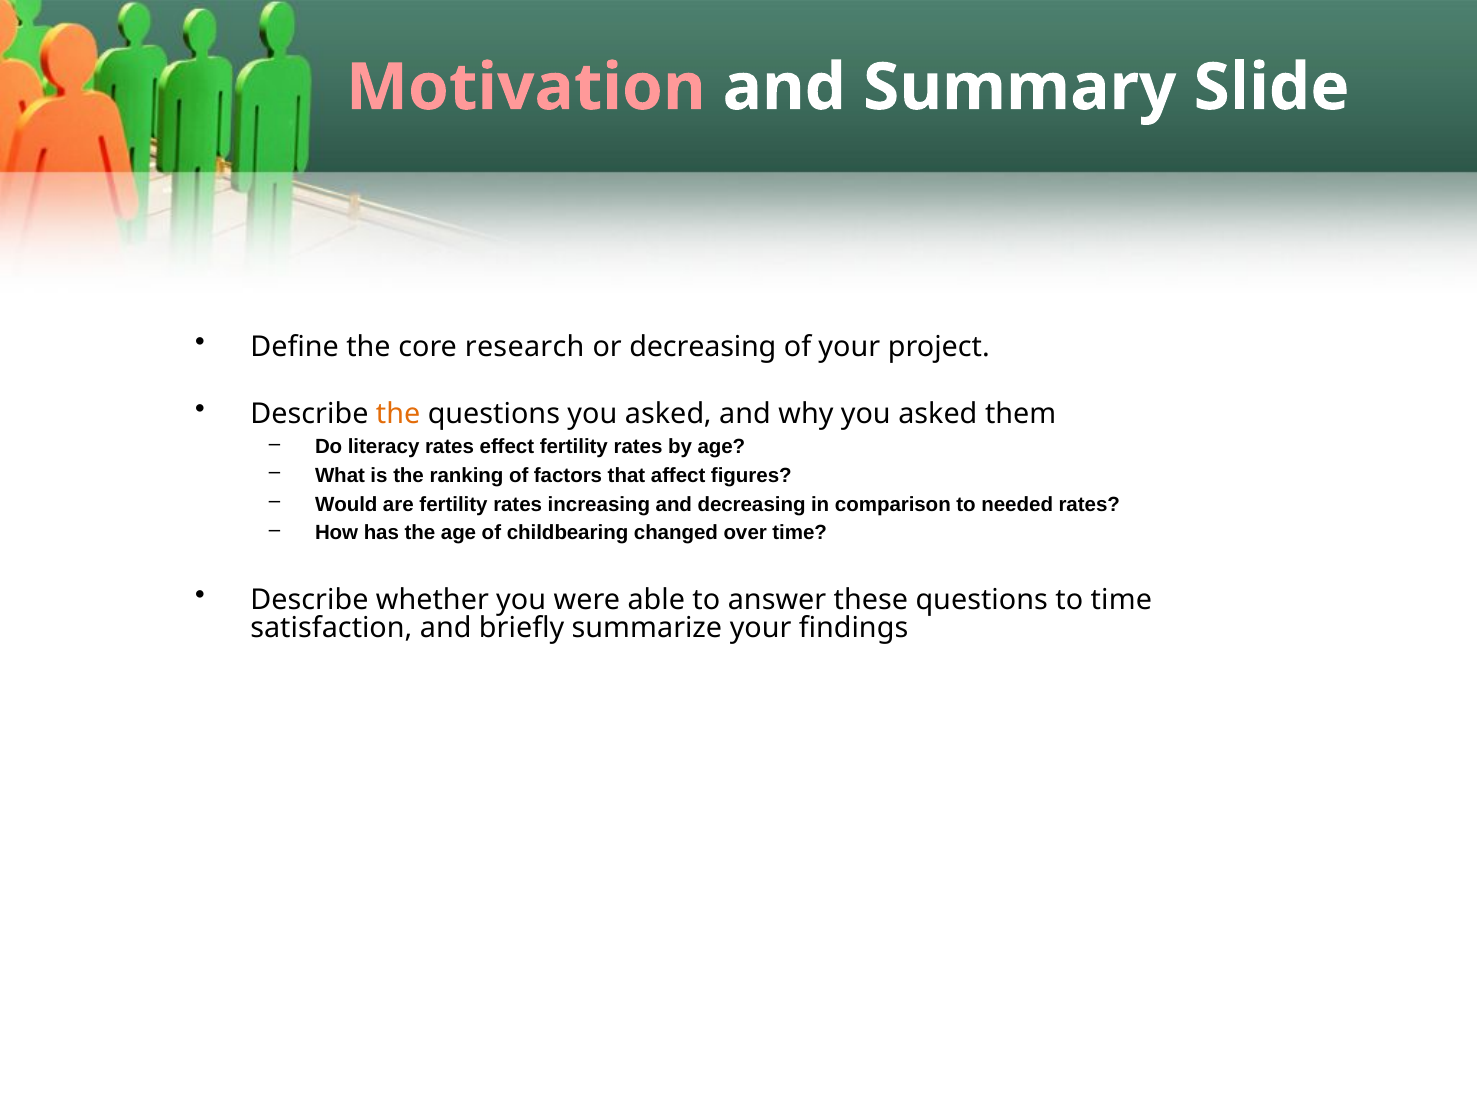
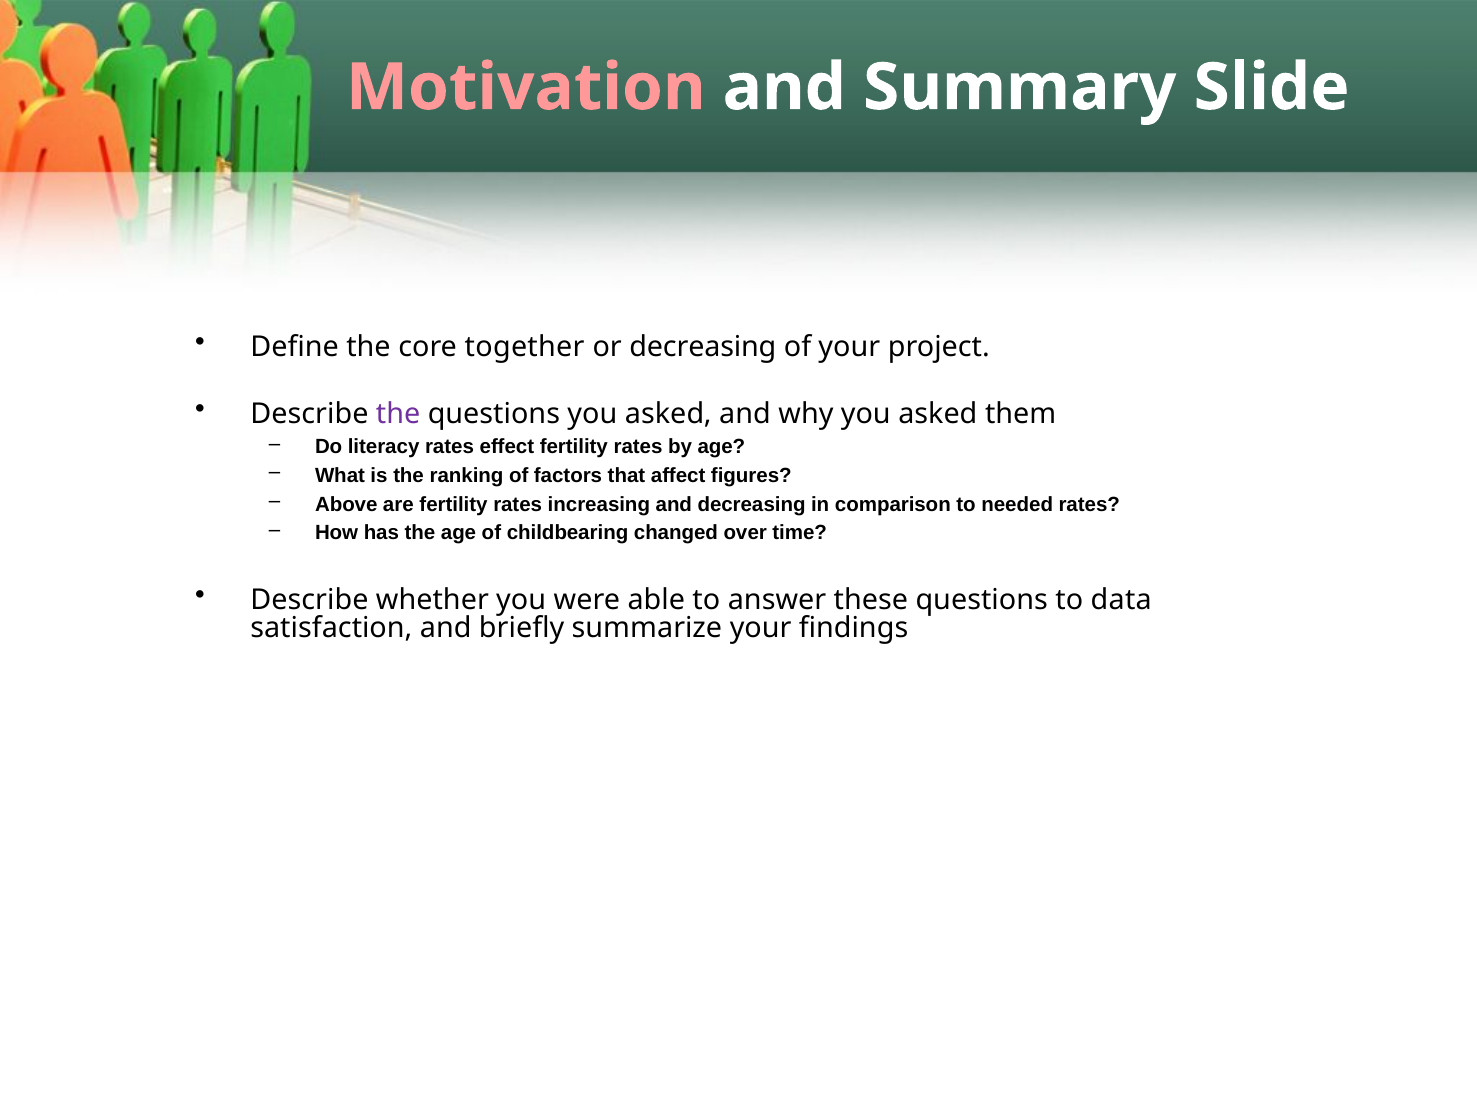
research: research -> together
the at (398, 414) colour: orange -> purple
Would: Would -> Above
to time: time -> data
